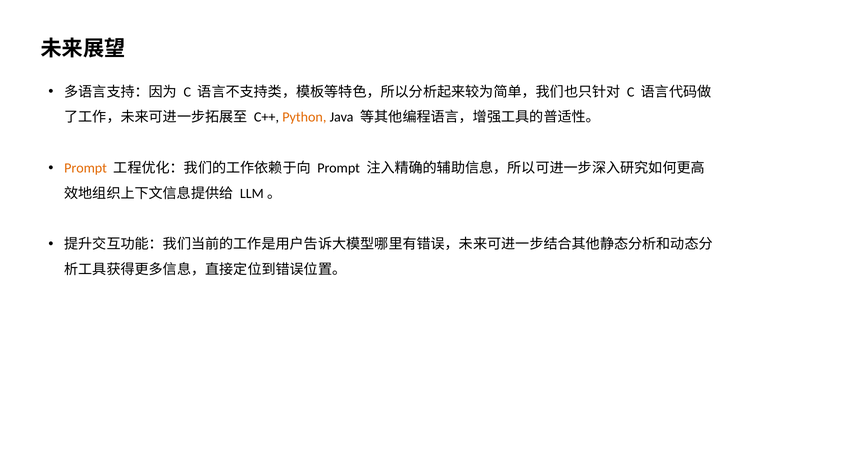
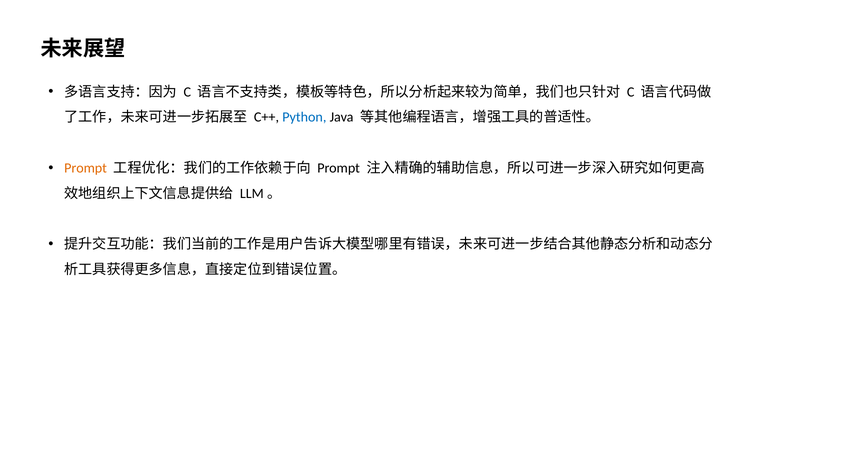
Python colour: orange -> blue
